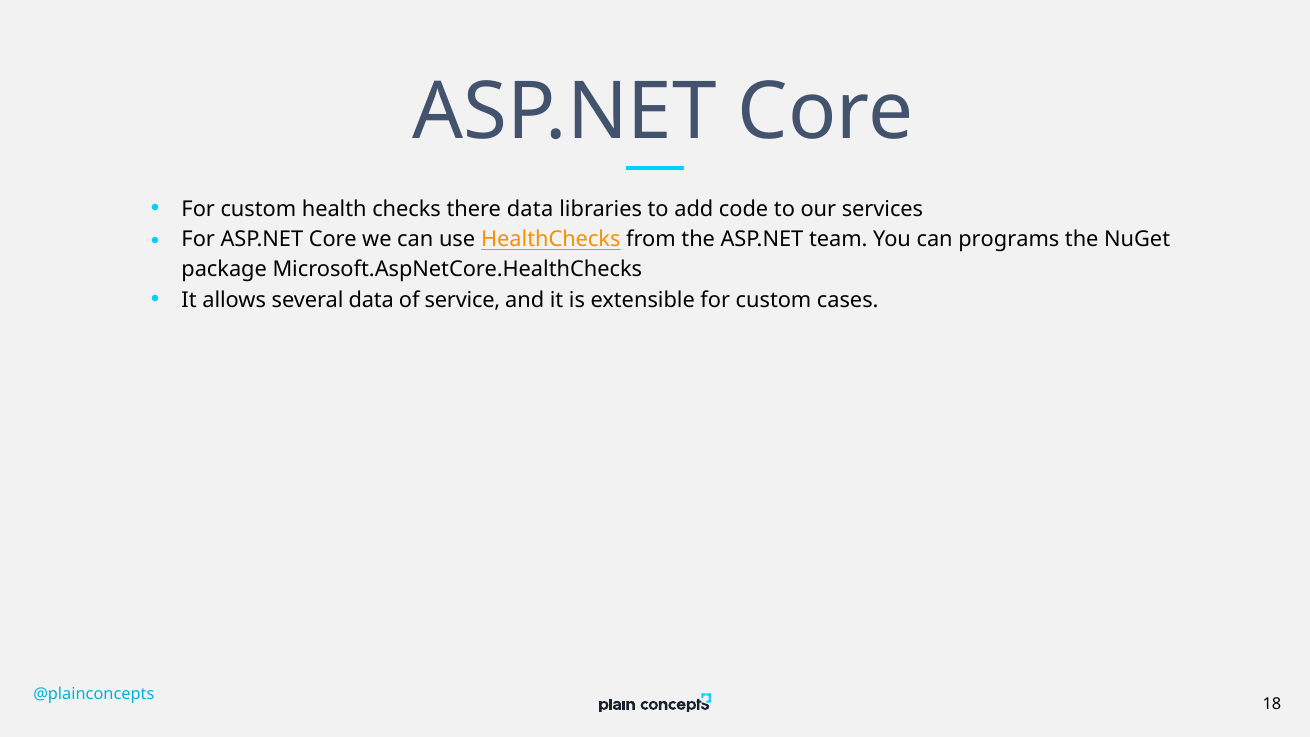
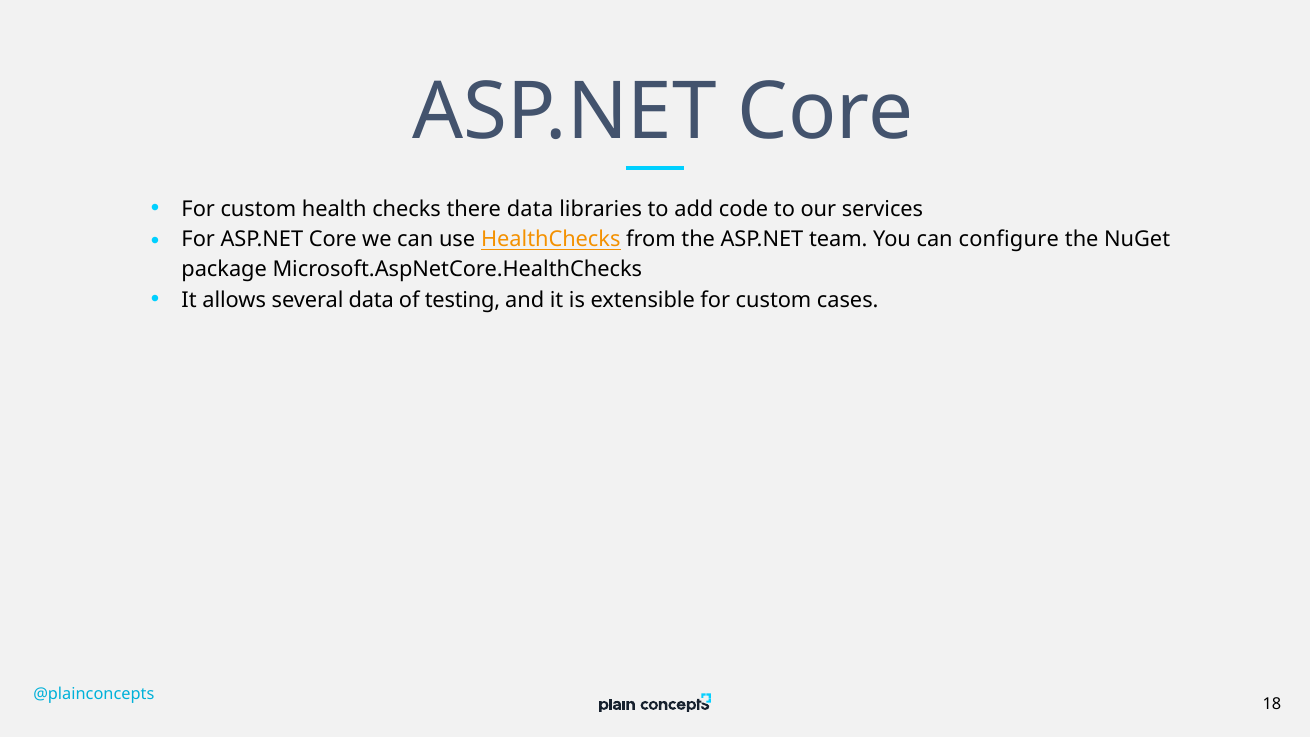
programs: programs -> configure
service: service -> testing
